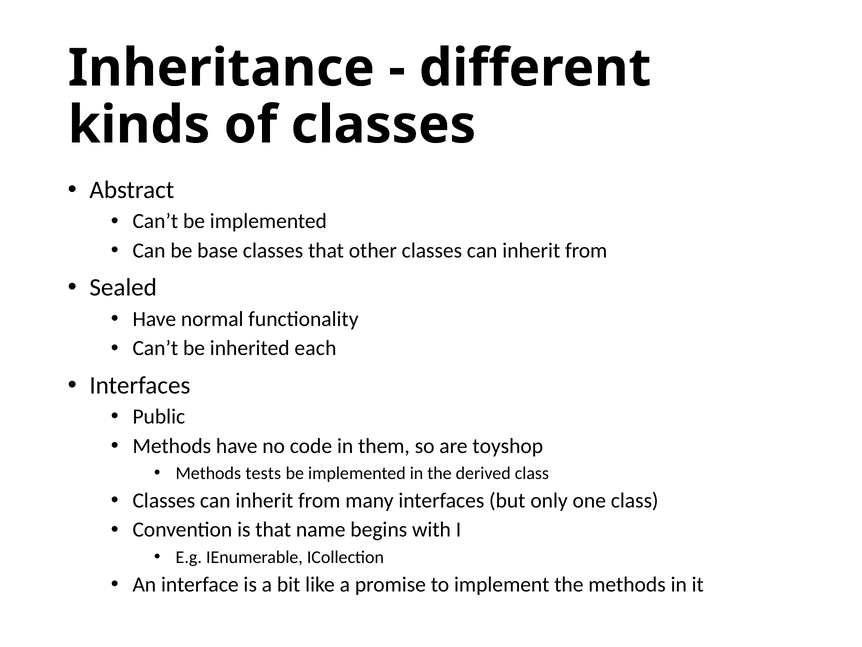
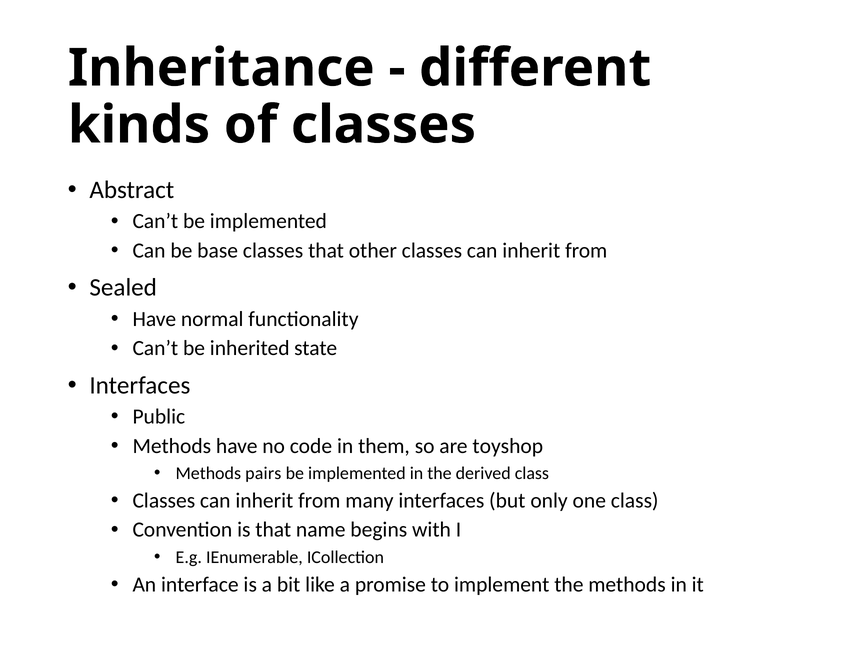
each: each -> state
tests: tests -> pairs
